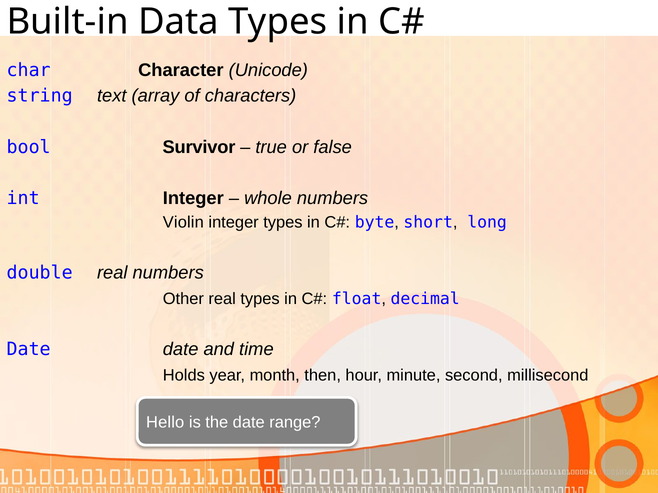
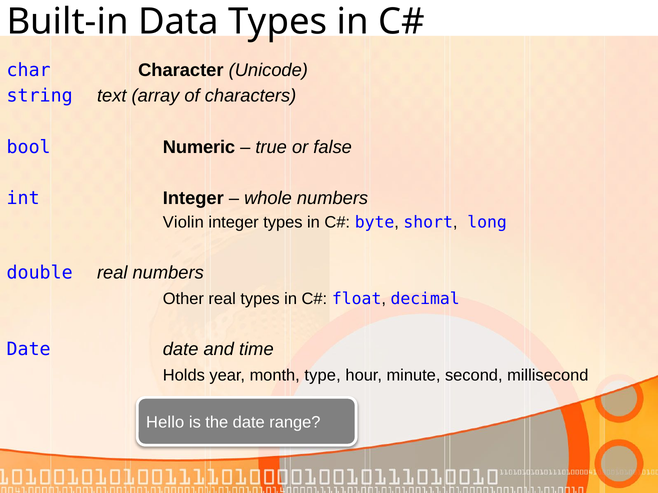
Survivor: Survivor -> Numeric
then: then -> type
